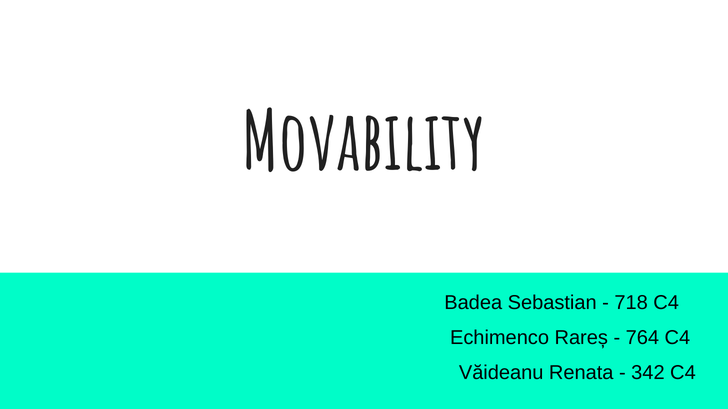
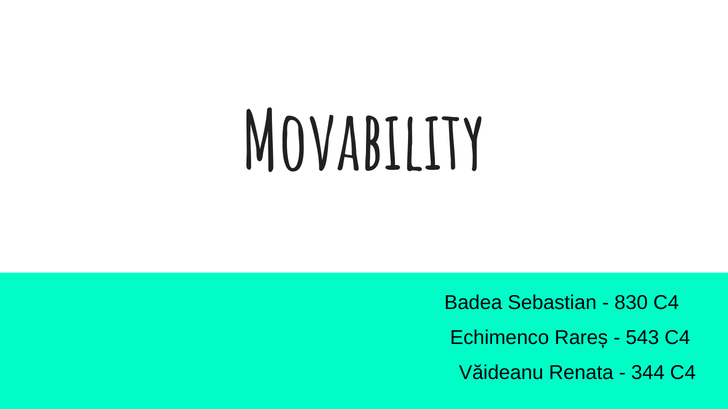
718: 718 -> 830
764: 764 -> 543
342: 342 -> 344
